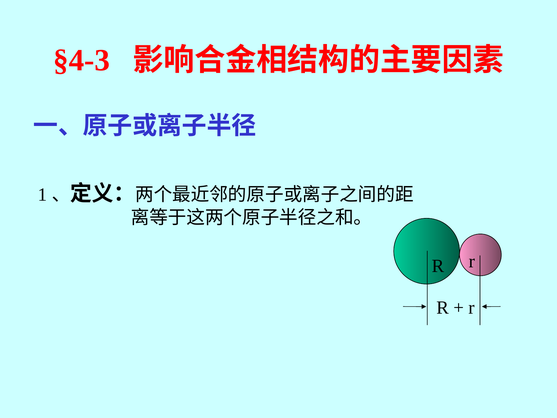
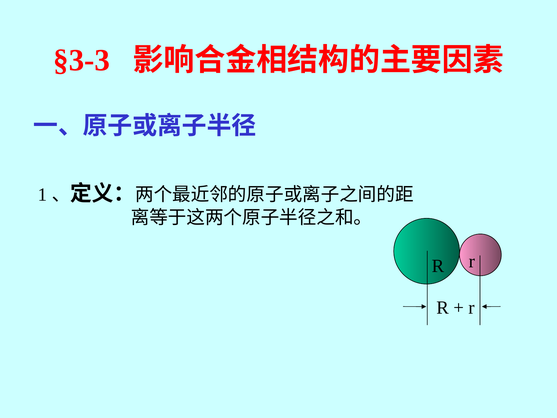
§4-3: §4-3 -> §3-3
